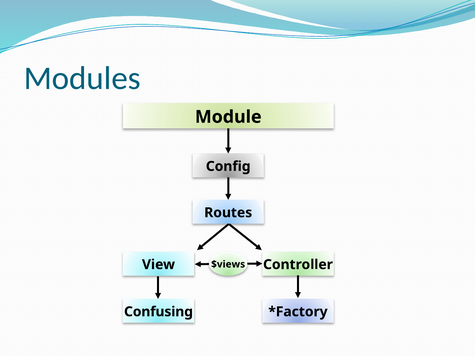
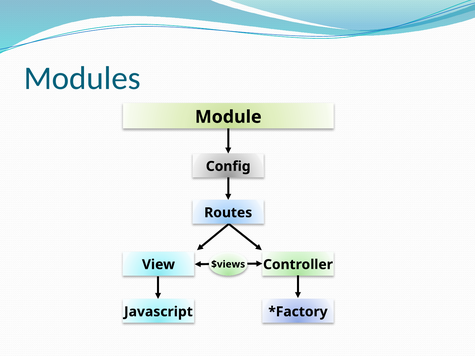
Confusing: Confusing -> Javascript
